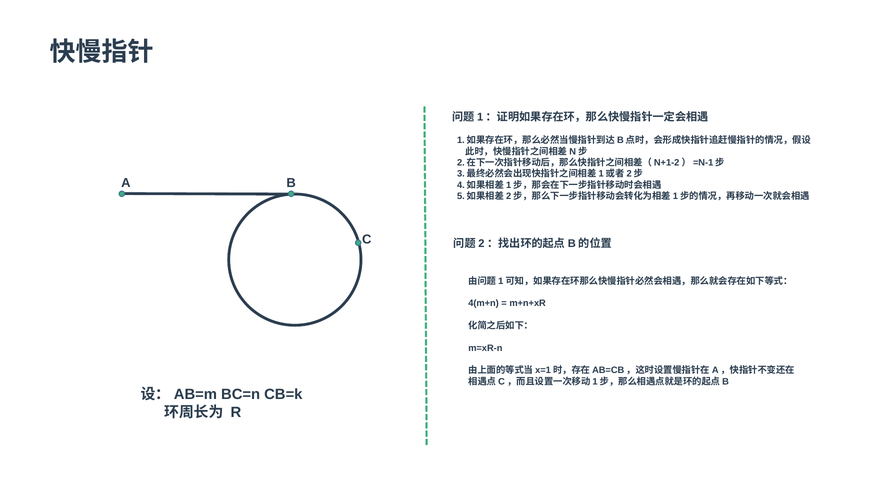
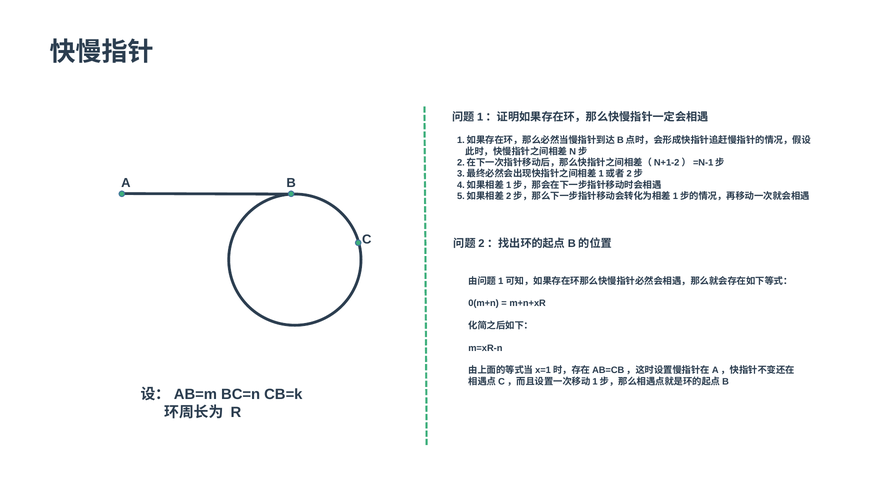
4(m+n: 4(m+n -> 0(m+n
